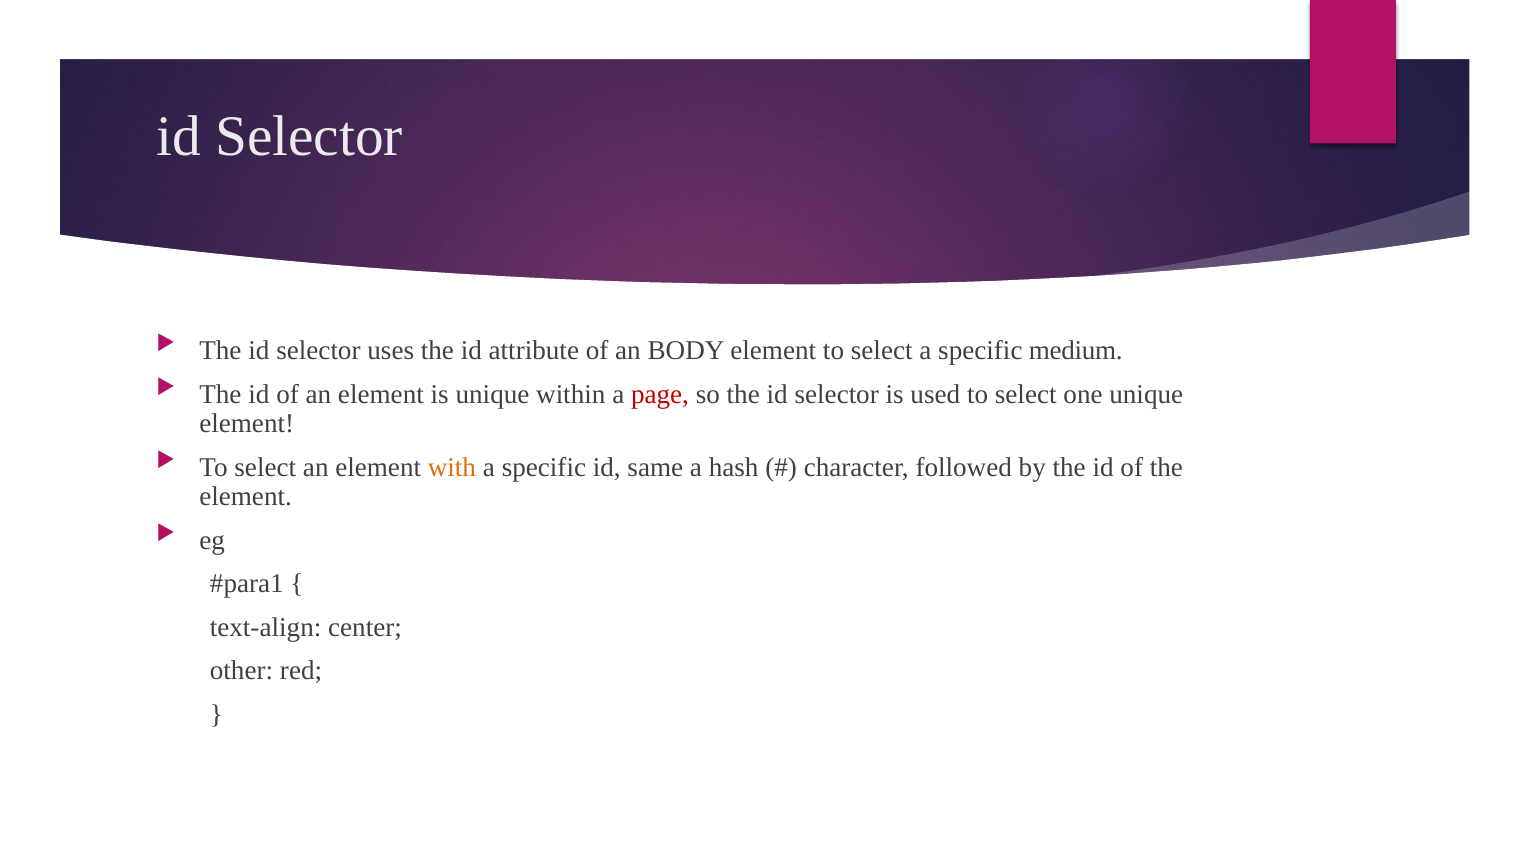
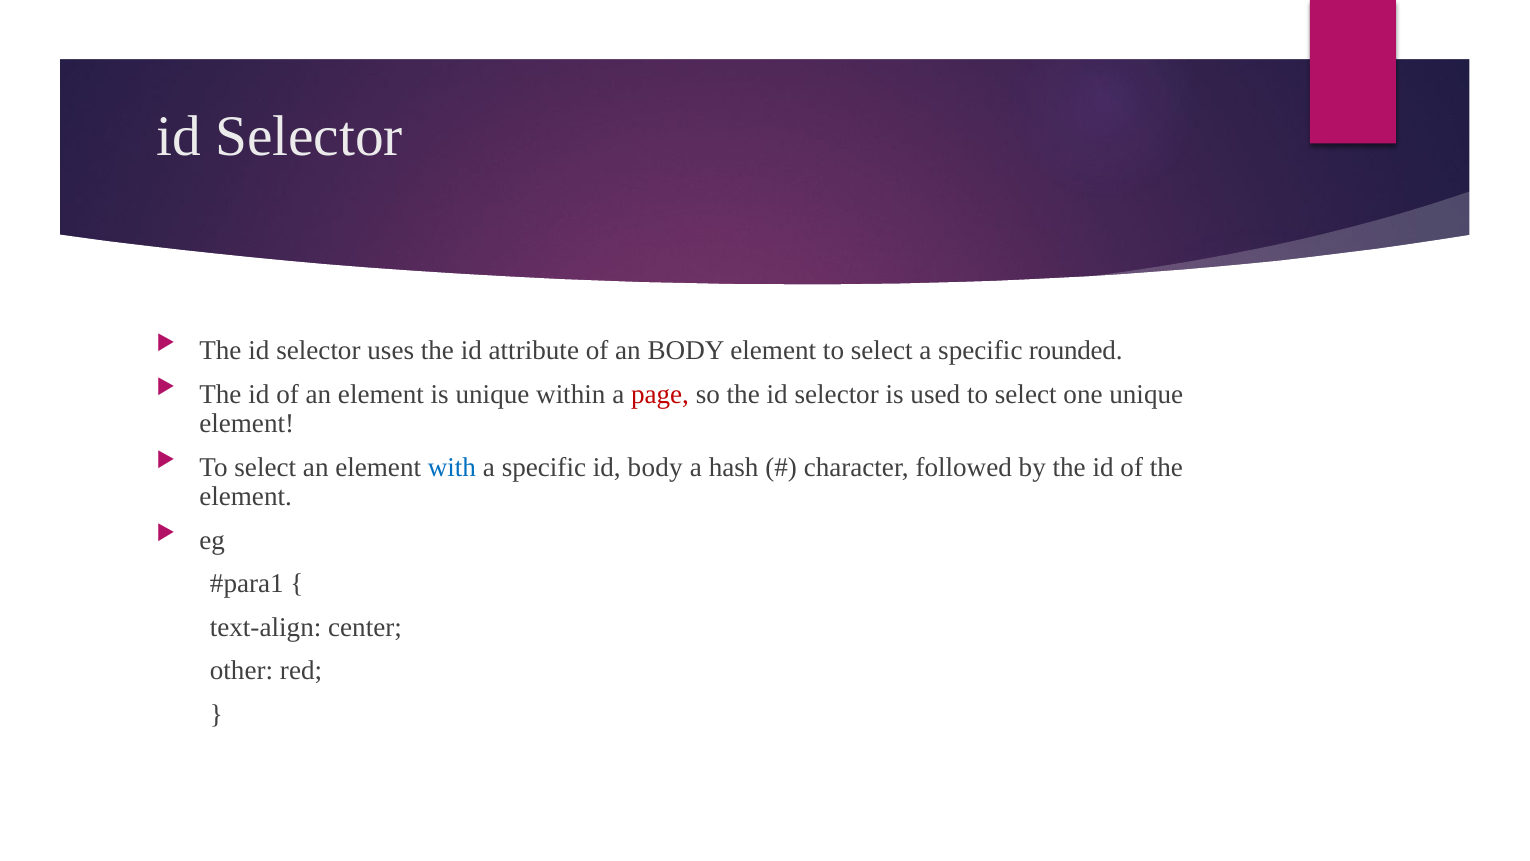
medium: medium -> rounded
with colour: orange -> blue
id same: same -> body
